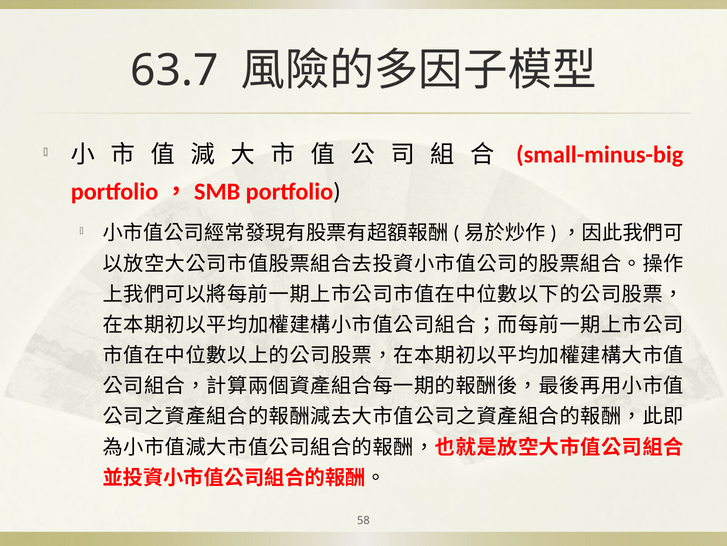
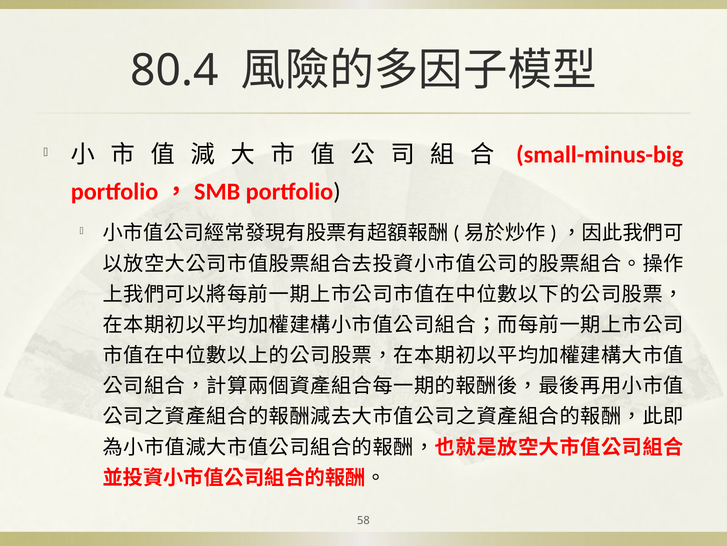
63.7: 63.7 -> 80.4
